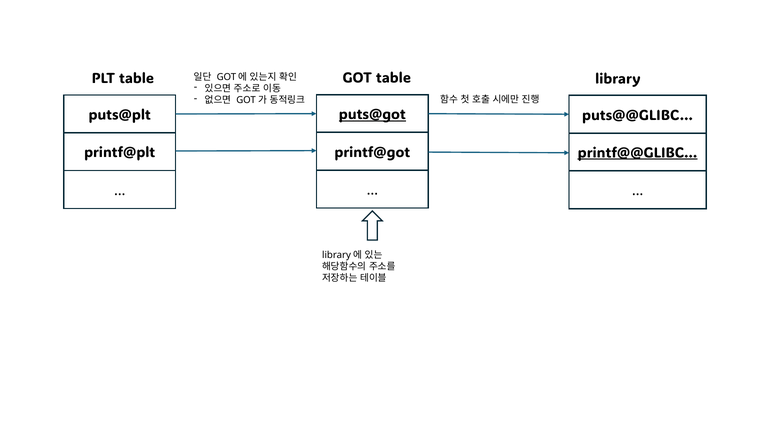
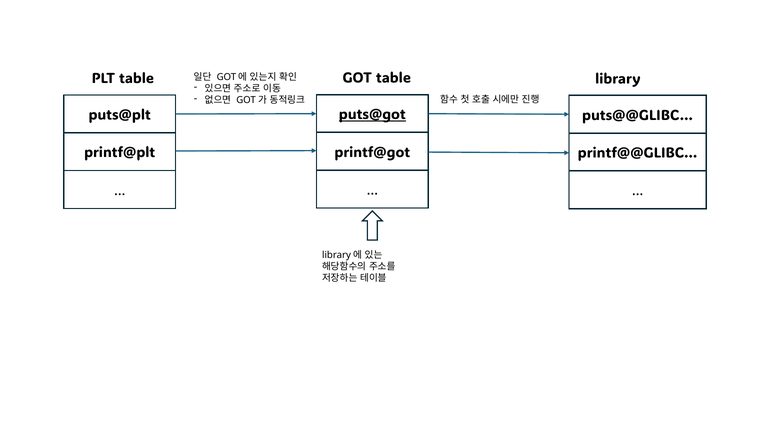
printf@@GLIBC… underline: present -> none
